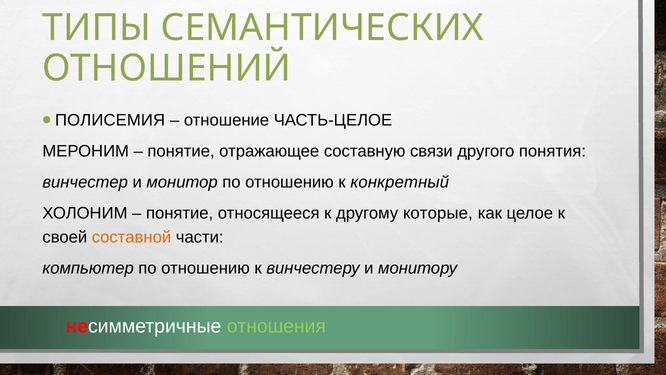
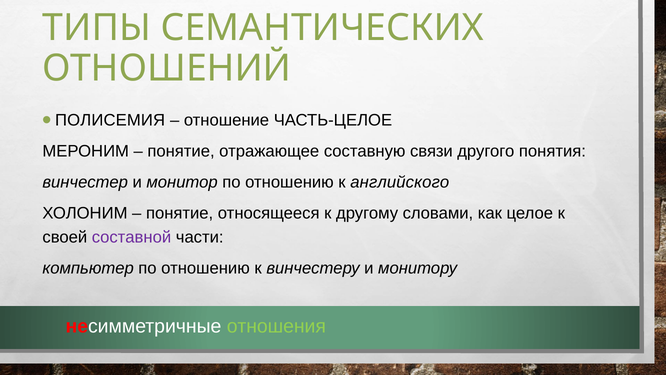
конкретный: конкретный -> английского
которые: которые -> словами
составной colour: orange -> purple
